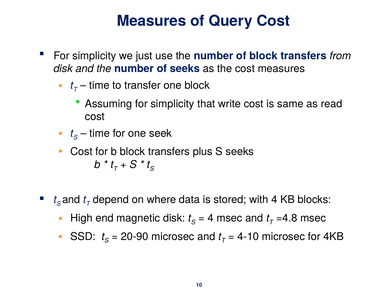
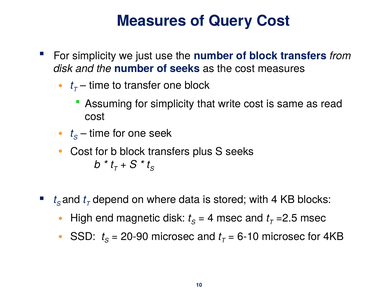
=4.8: =4.8 -> =2.5
4-10: 4-10 -> 6-10
